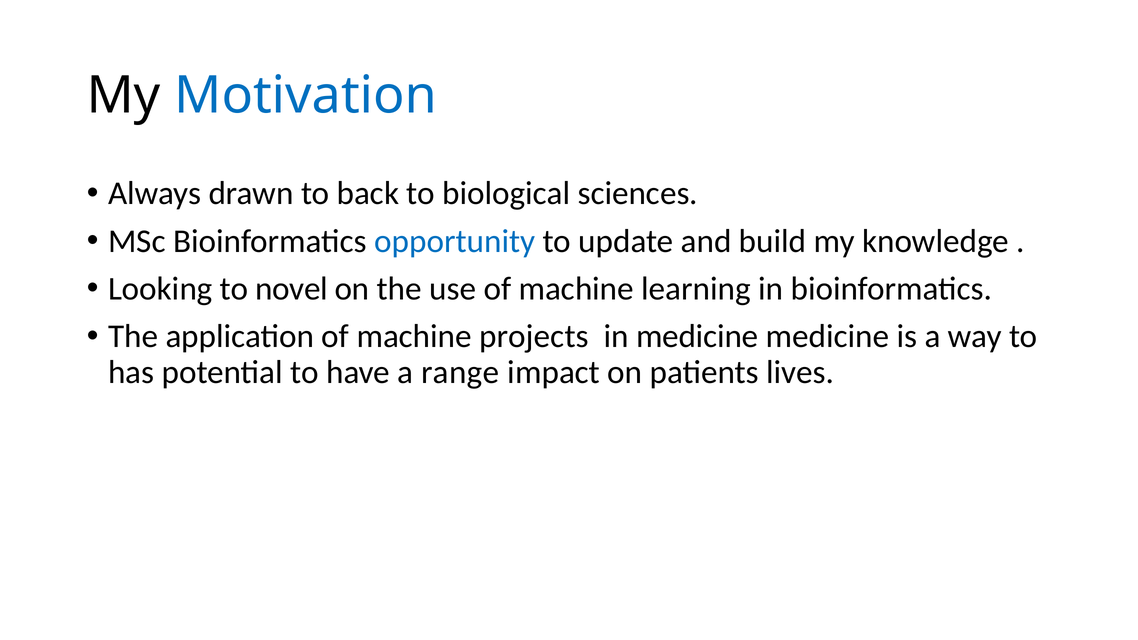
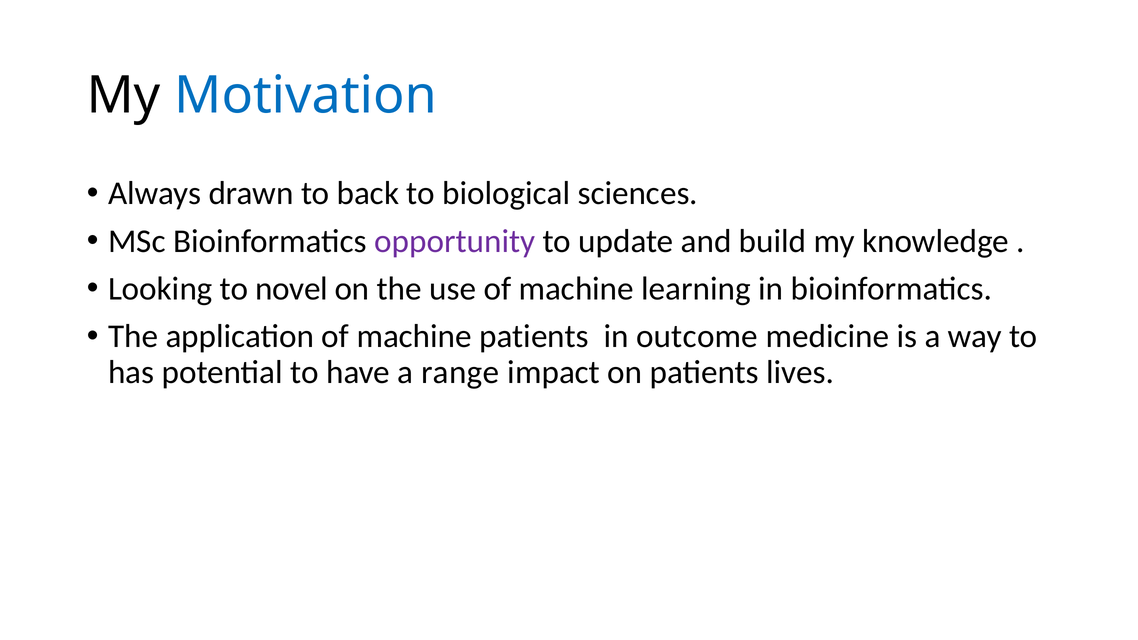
opportunity colour: blue -> purple
machine projects: projects -> patients
in medicine: medicine -> outcome
